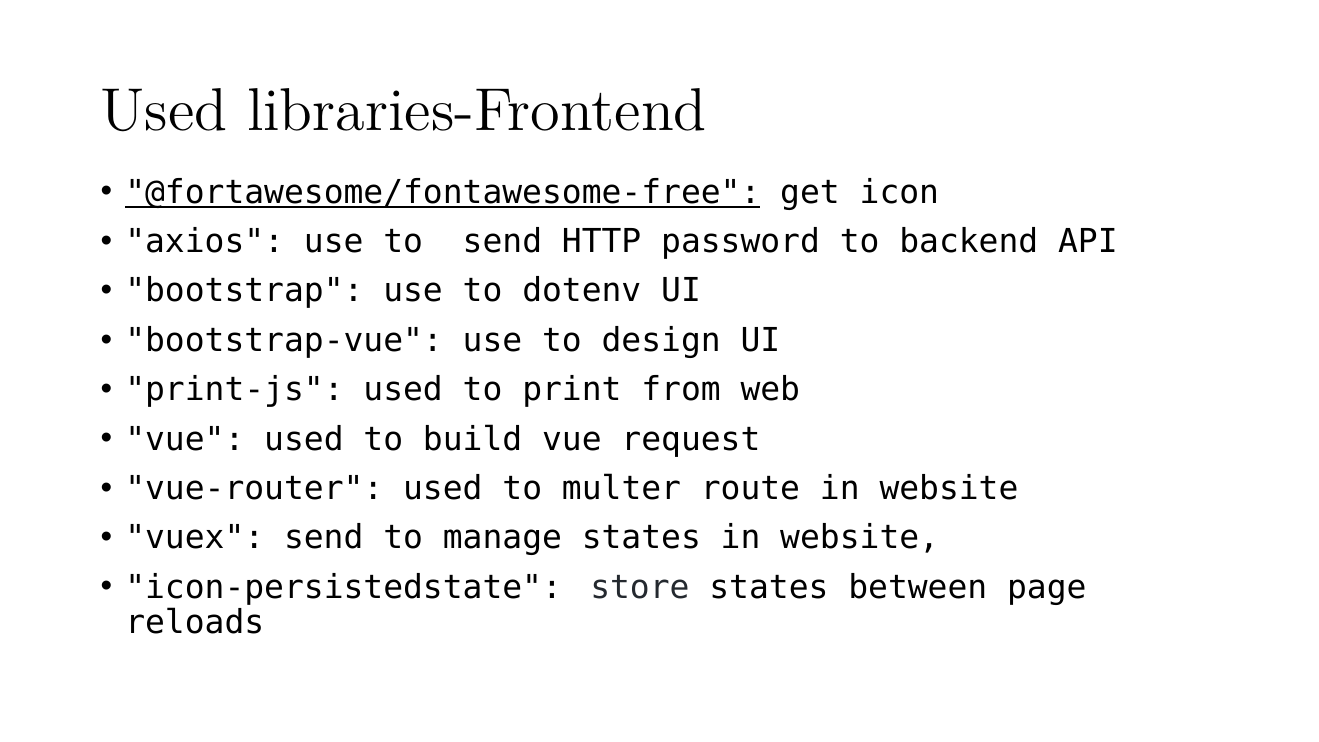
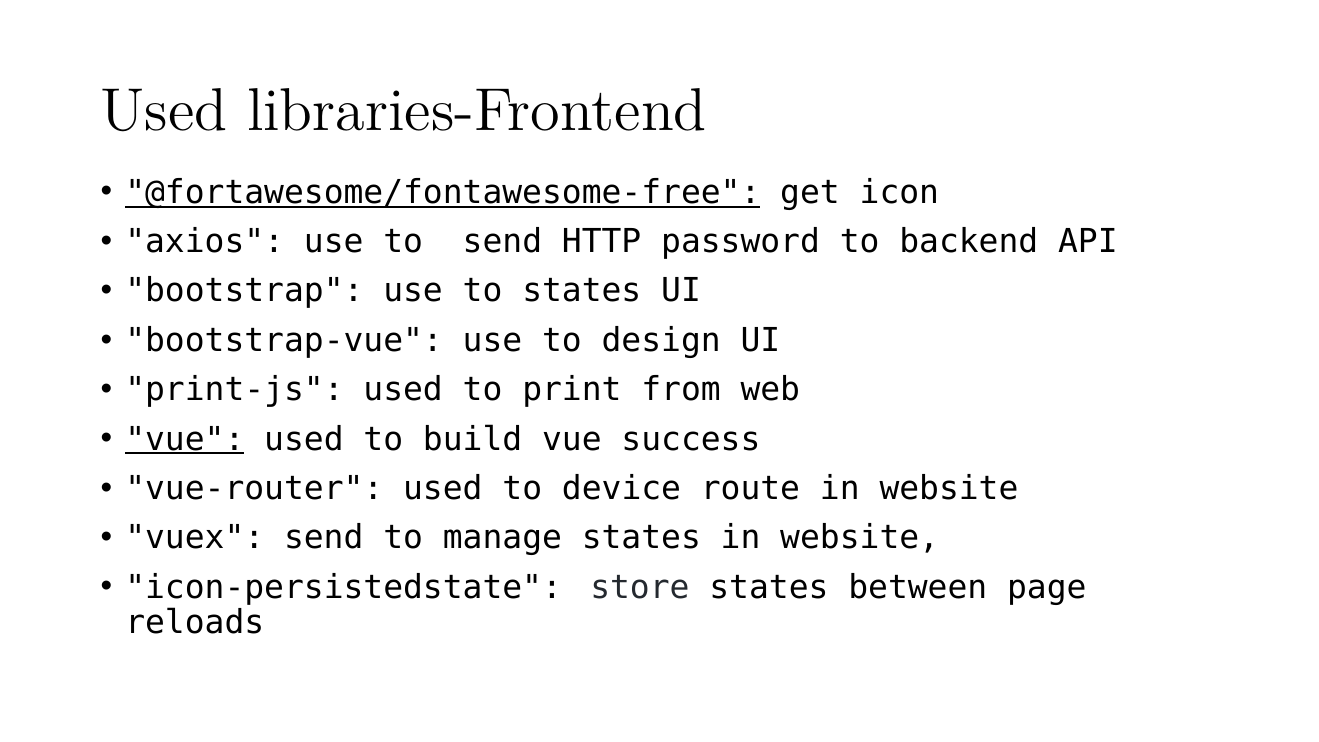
to dotenv: dotenv -> states
vue at (185, 439) underline: none -> present
request: request -> success
multer: multer -> device
